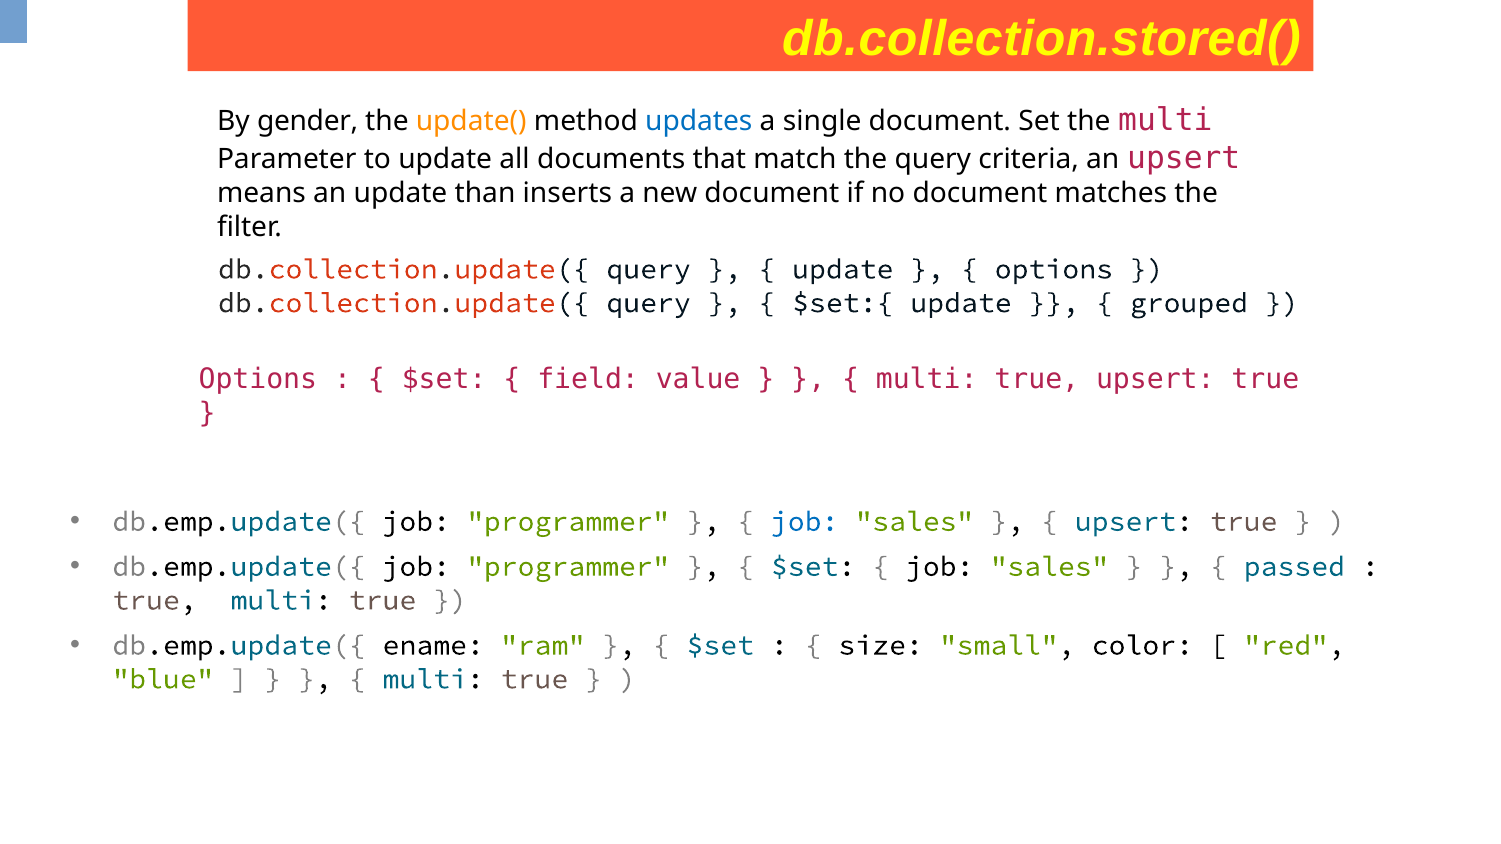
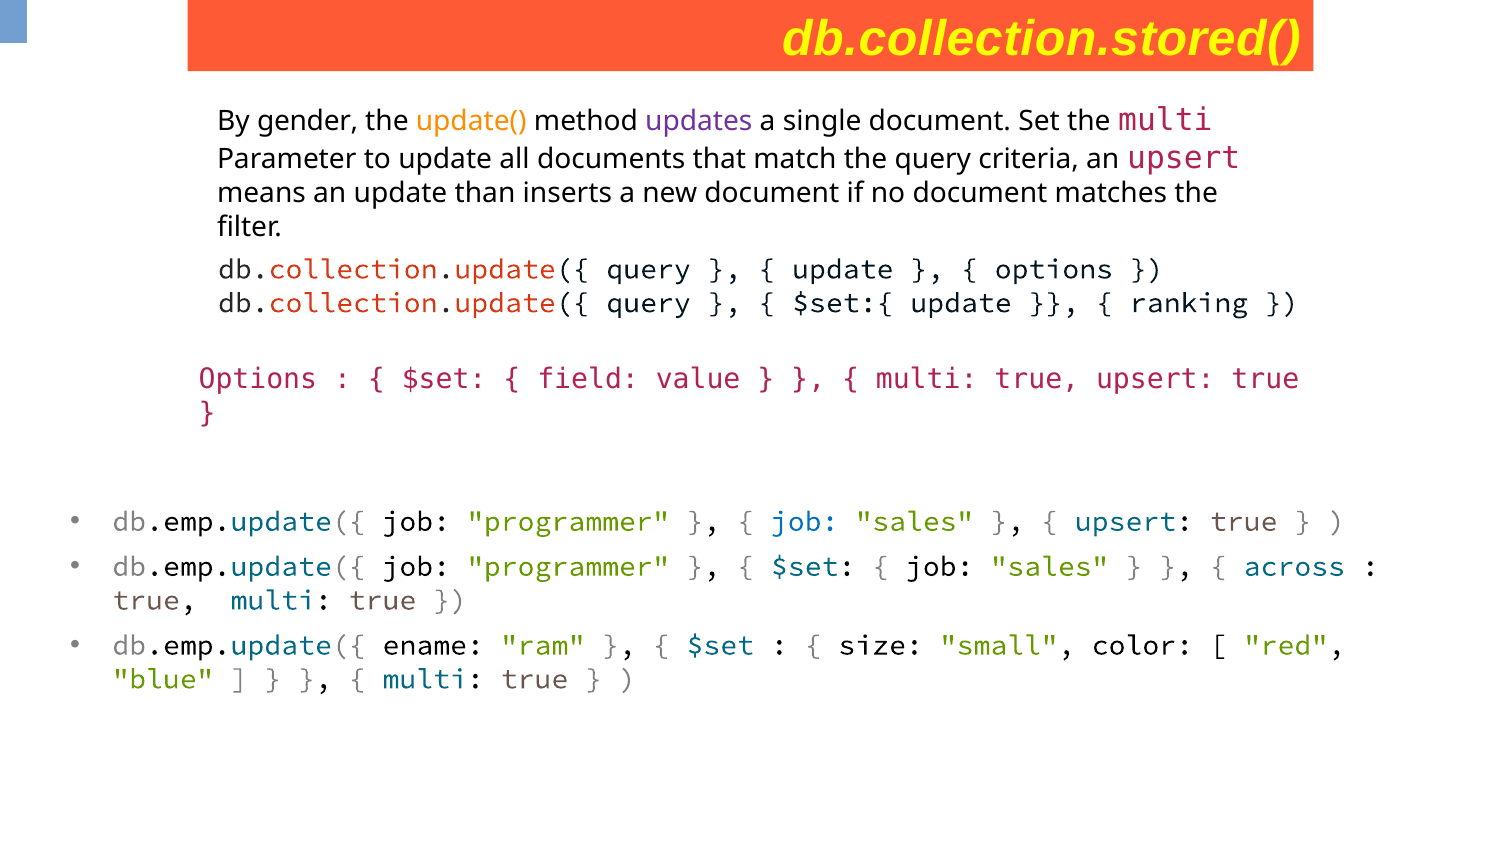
updates colour: blue -> purple
grouped: grouped -> ranking
passed: passed -> across
